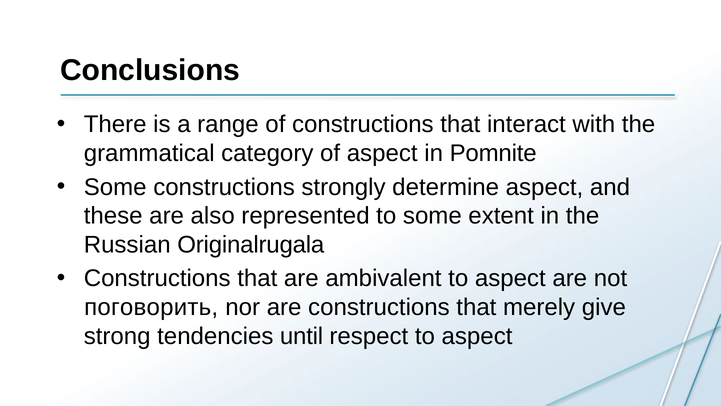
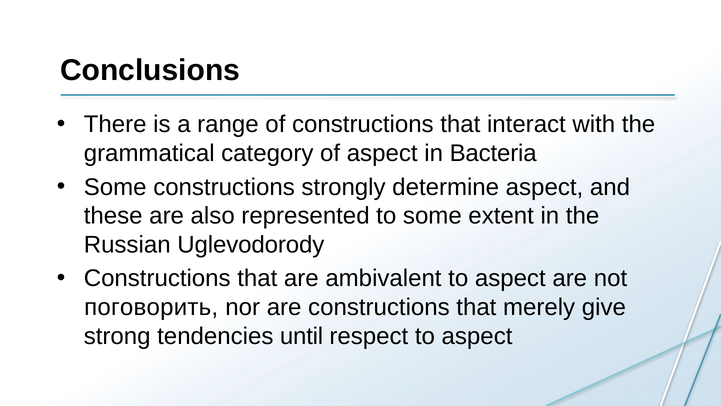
Pomnite: Pomnite -> Bacteria
Originalrugala: Originalrugala -> Uglevodorody
